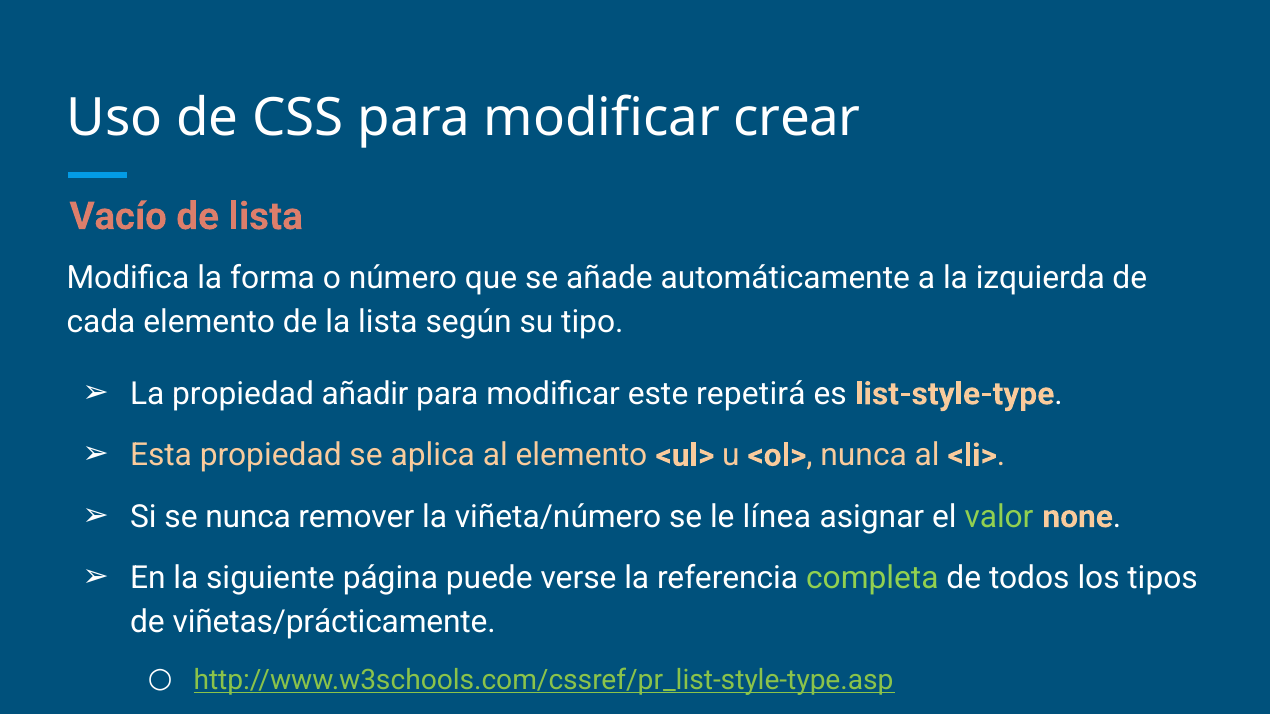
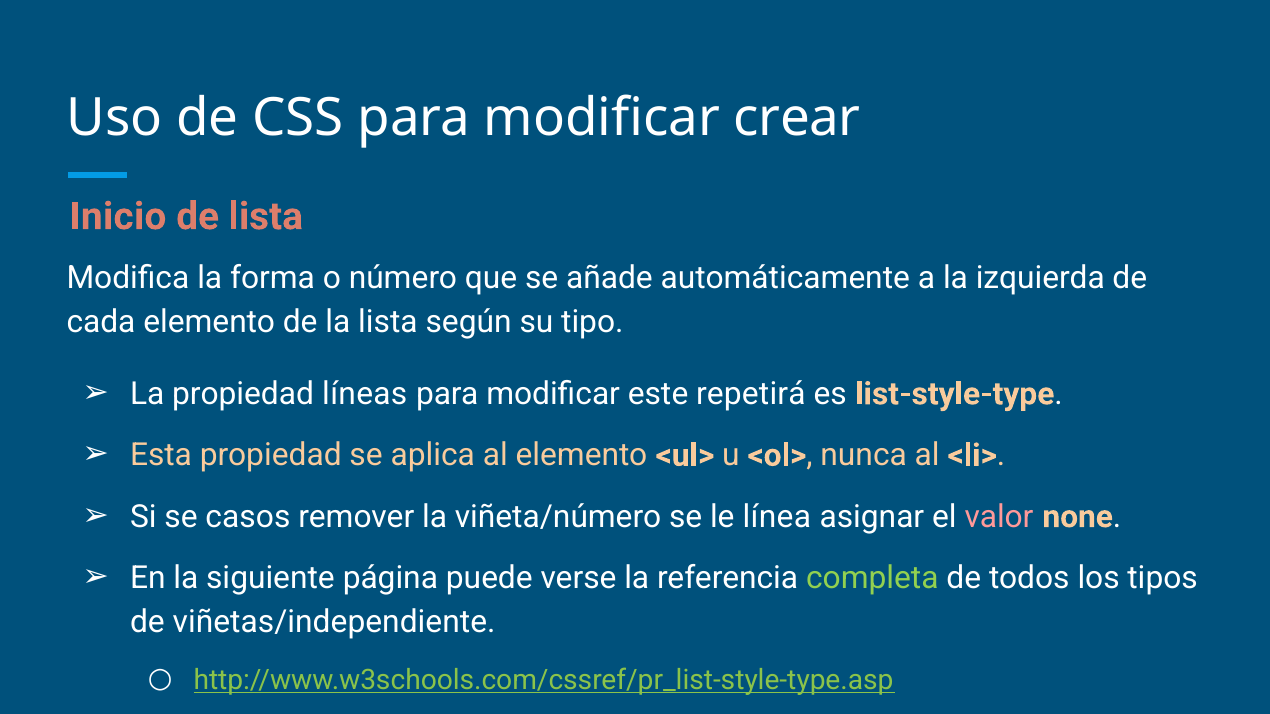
Vacío: Vacío -> Inicio
añadir: añadir -> líneas
se nunca: nunca -> casos
valor colour: light green -> pink
viñetas/prácticamente: viñetas/prácticamente -> viñetas/independiente
